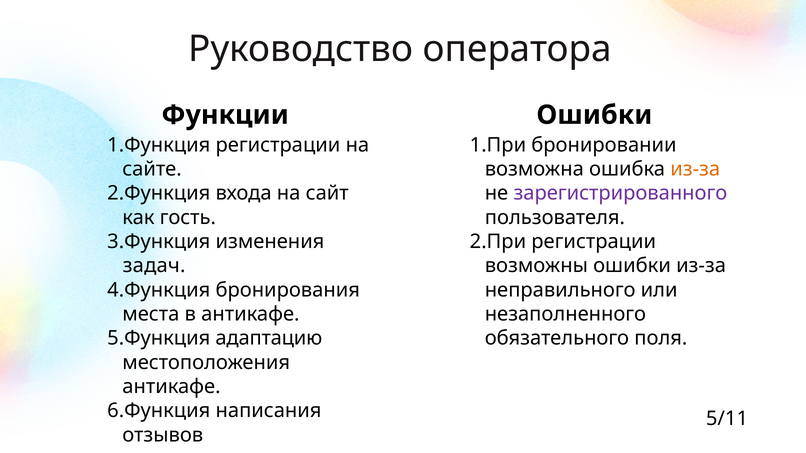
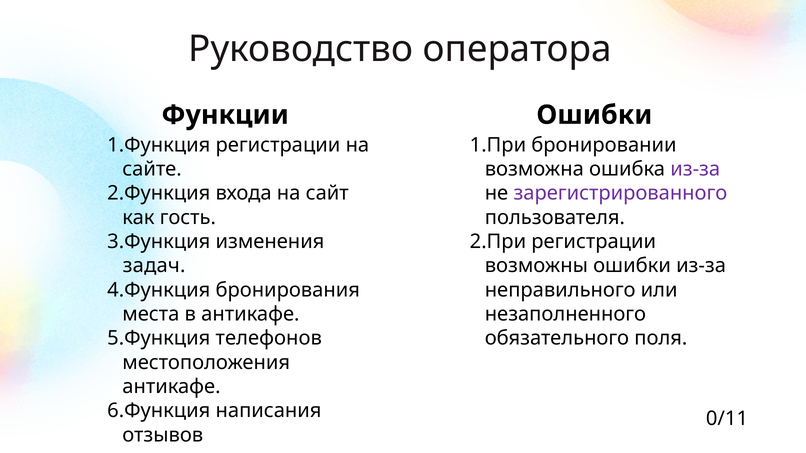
из-за at (695, 169) colour: orange -> purple
адаптацию: адаптацию -> телефонов
5/11: 5/11 -> 0/11
